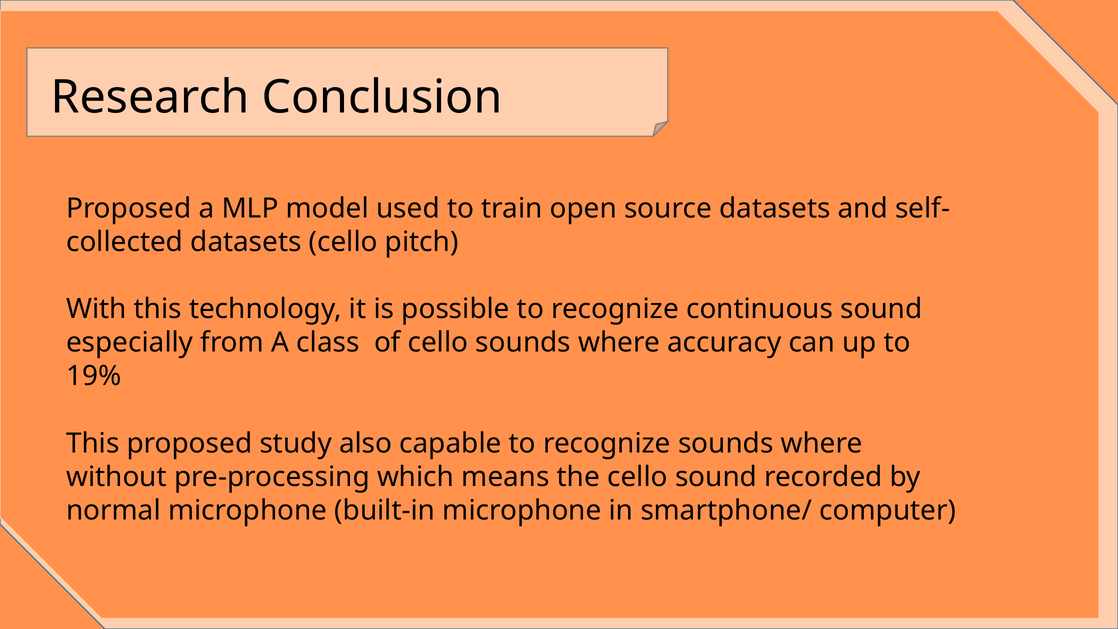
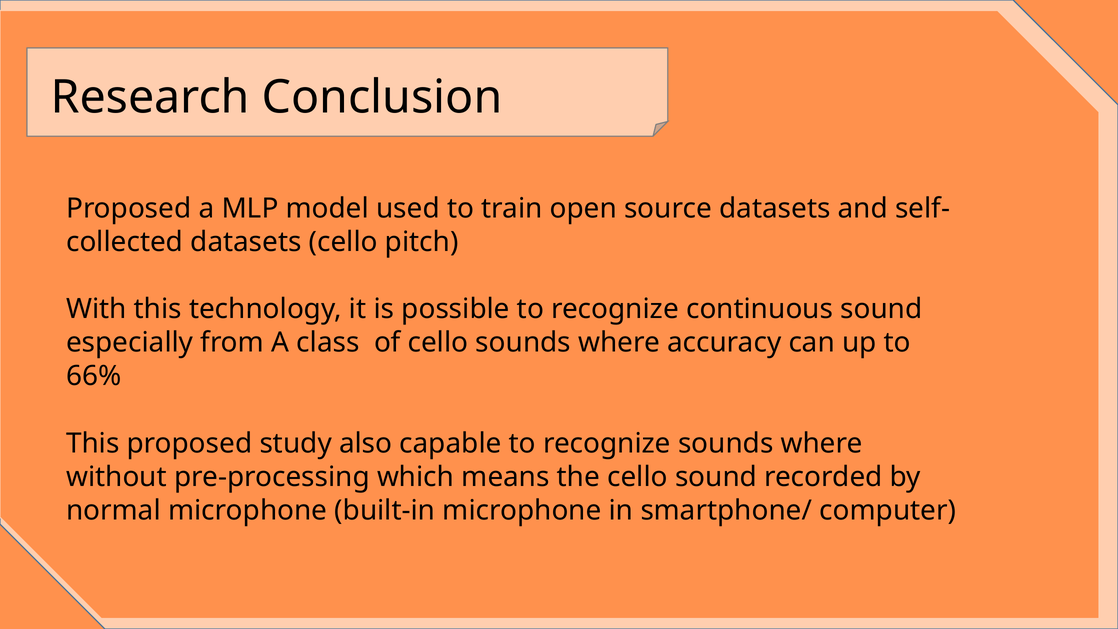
19%: 19% -> 66%
